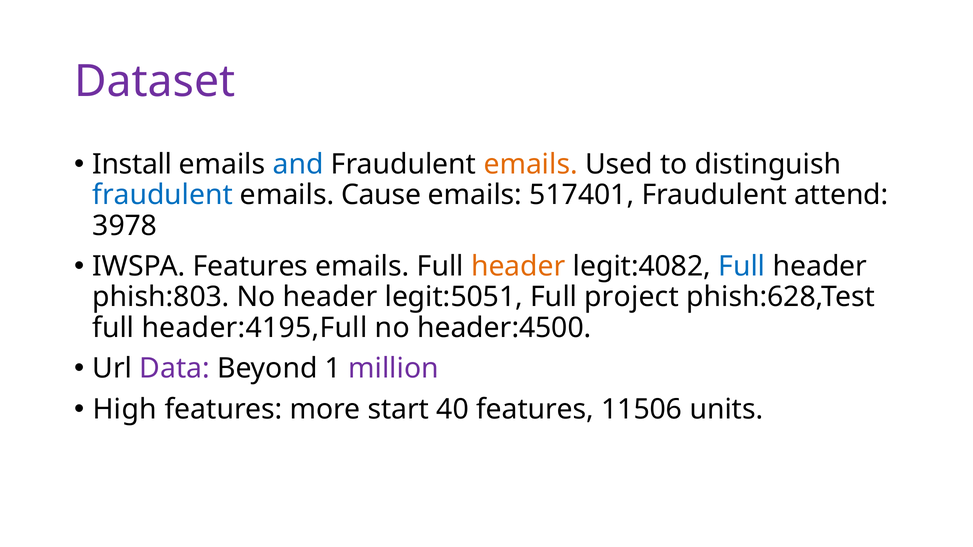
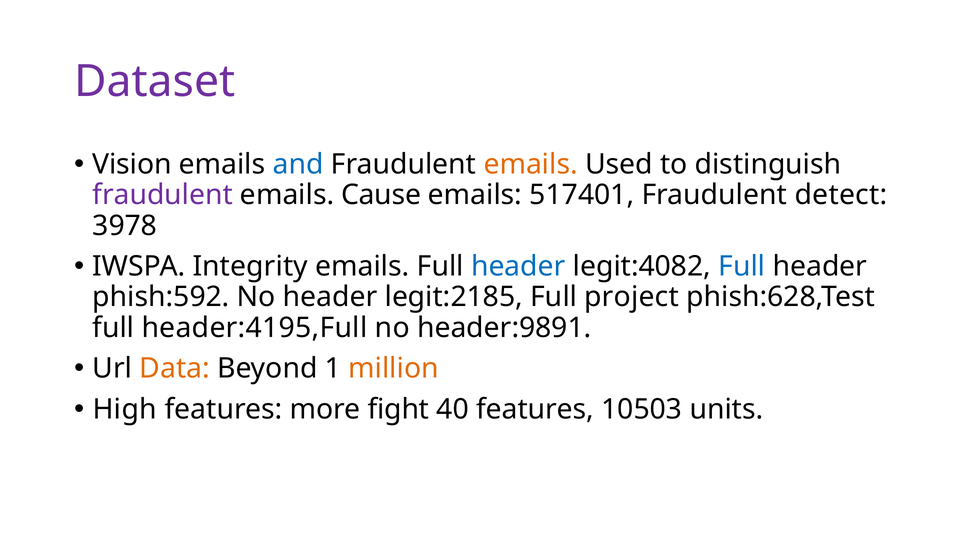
Install: Install -> Vision
fraudulent at (163, 195) colour: blue -> purple
attend: attend -> detect
IWSPA Features: Features -> Integrity
header at (518, 267) colour: orange -> blue
phish:803: phish:803 -> phish:592
legit:5051: legit:5051 -> legit:2185
header:4500: header:4500 -> header:9891
Data colour: purple -> orange
million colour: purple -> orange
start: start -> fight
11506: 11506 -> 10503
